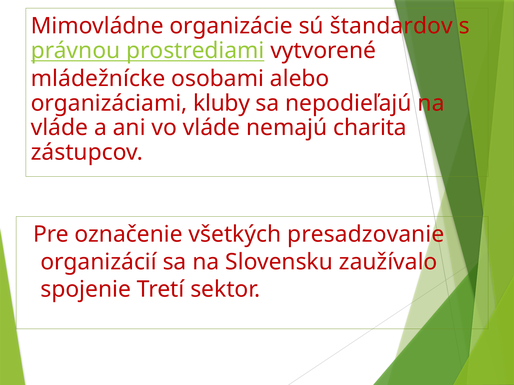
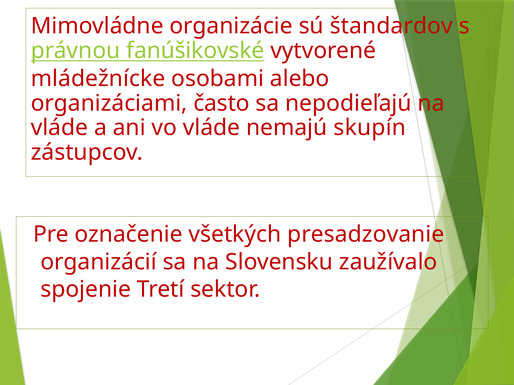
prostrediami: prostrediami -> fanúšikovské
kluby: kluby -> často
charita: charita -> skupín
